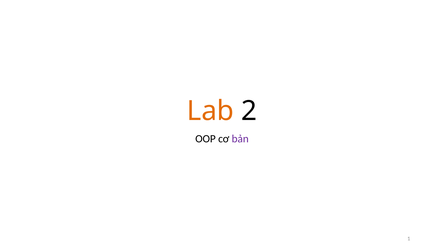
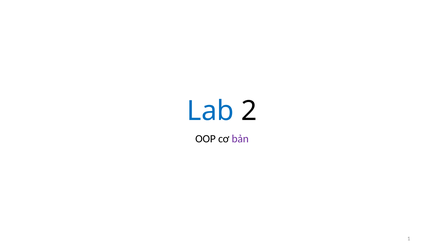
Lab colour: orange -> blue
